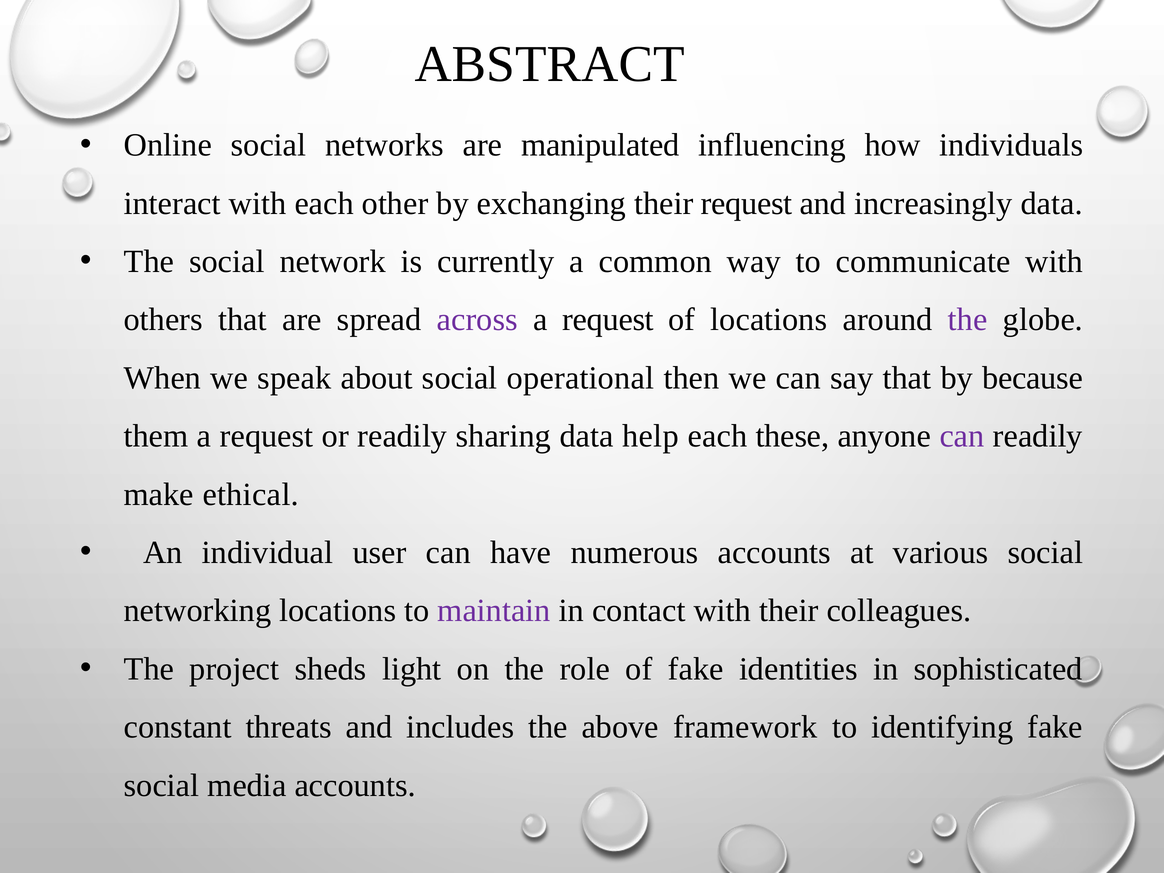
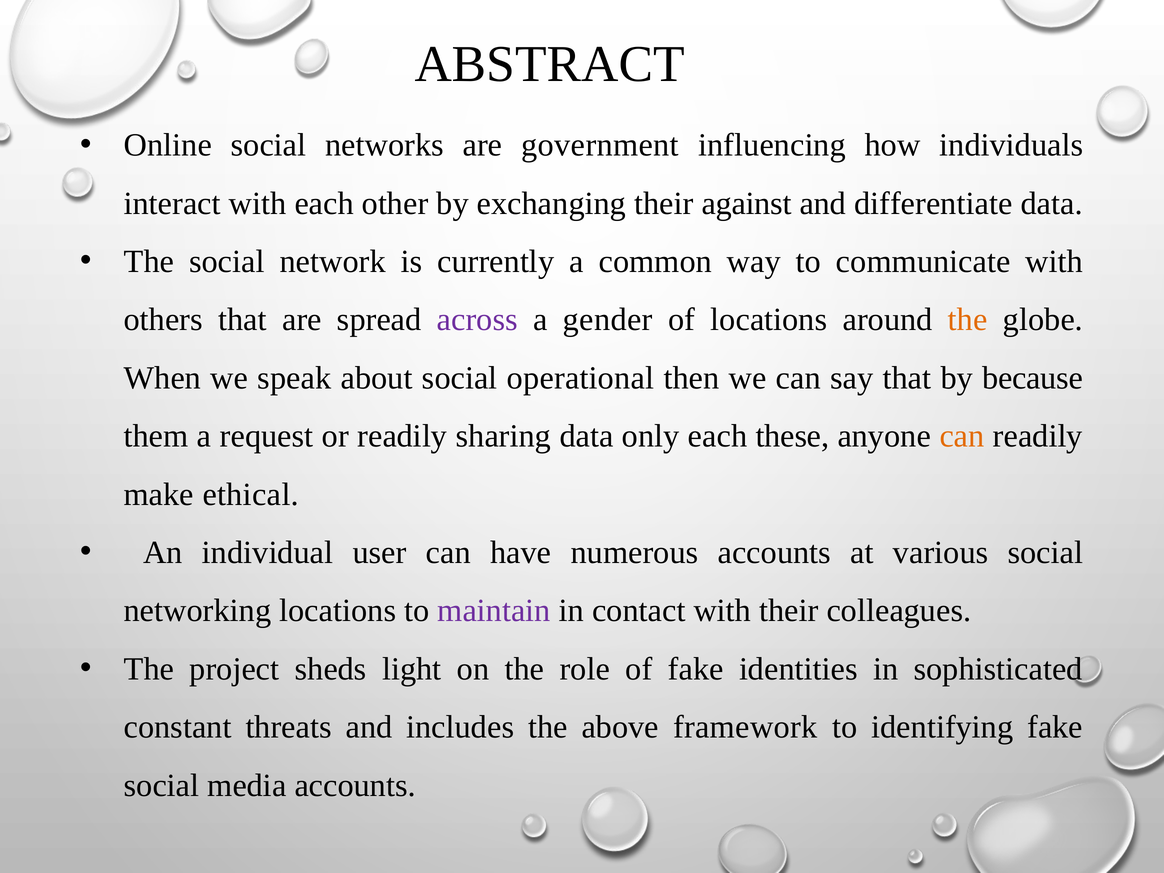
manipulated: manipulated -> government
their request: request -> against
increasingly: increasingly -> differentiate
request at (608, 320): request -> gender
the at (968, 320) colour: purple -> orange
help: help -> only
can at (962, 436) colour: purple -> orange
